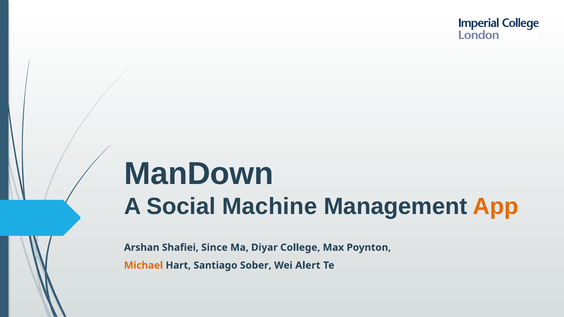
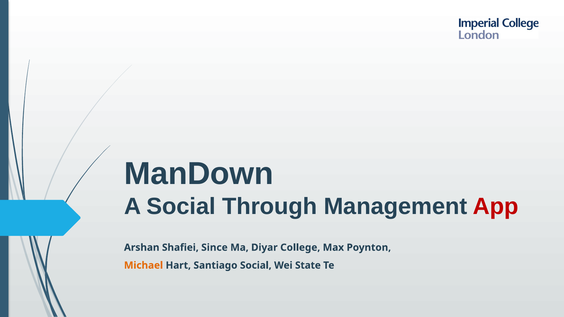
Machine: Machine -> Through
App colour: orange -> red
Santiago Sober: Sober -> Social
Alert: Alert -> State
